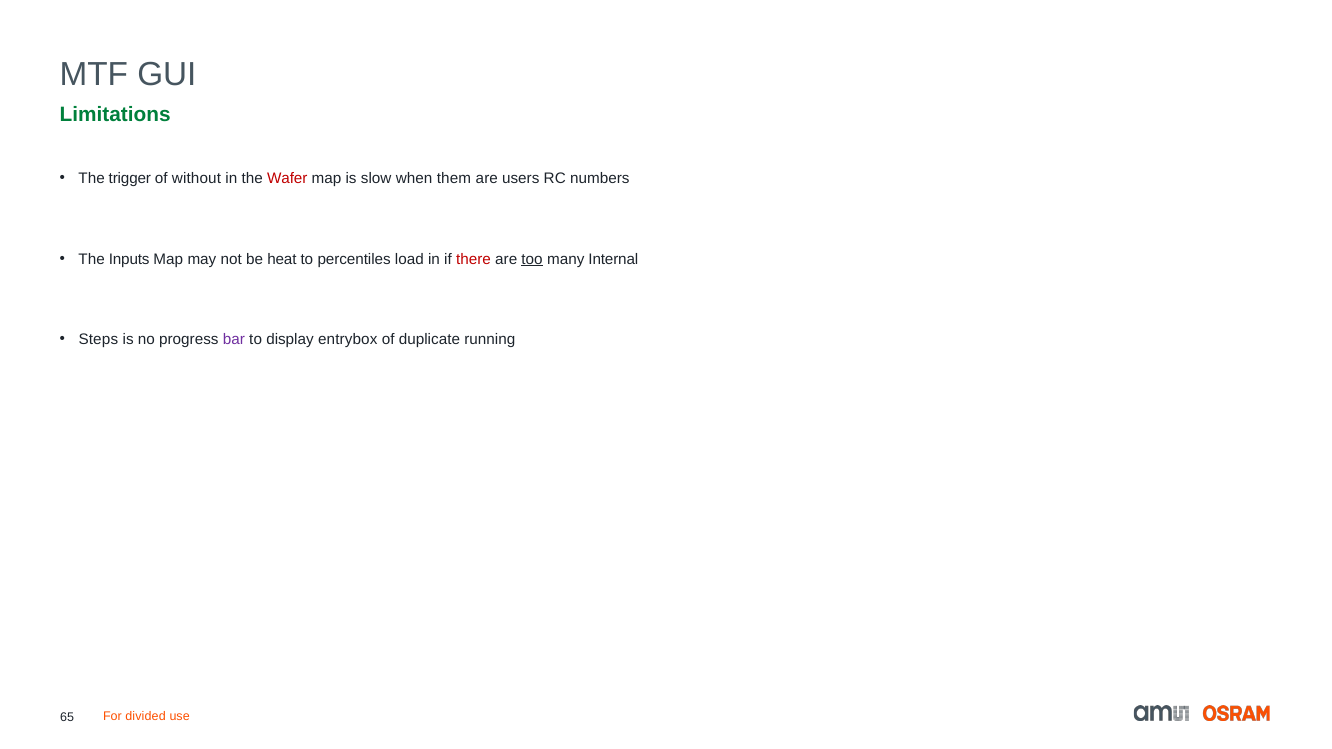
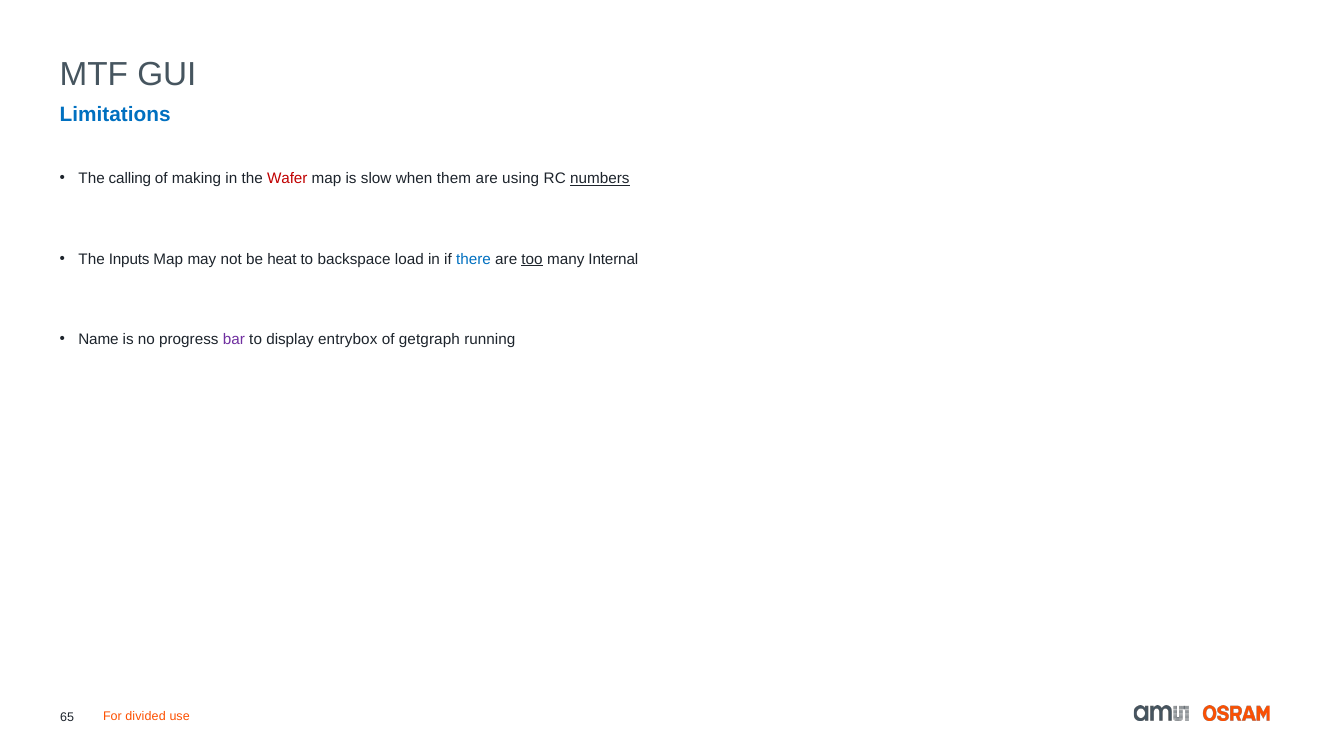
Limitations colour: green -> blue
trigger: trigger -> calling
without: without -> making
users: users -> using
numbers underline: none -> present
percentiles: percentiles -> backspace
there colour: red -> blue
Steps: Steps -> Name
duplicate: duplicate -> getgraph
